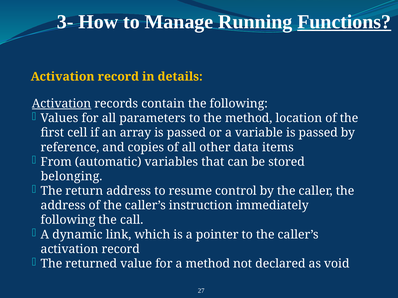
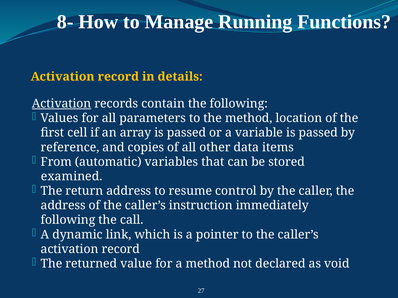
3-: 3- -> 8-
Functions underline: present -> none
belonging: belonging -> examined
